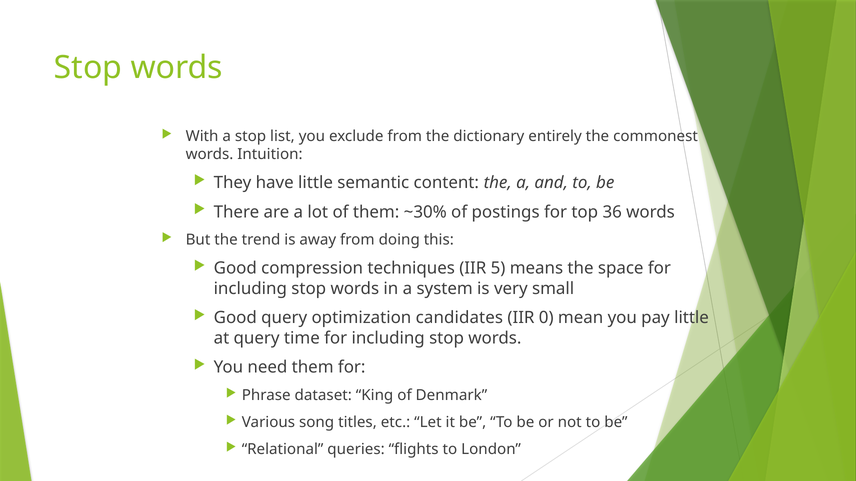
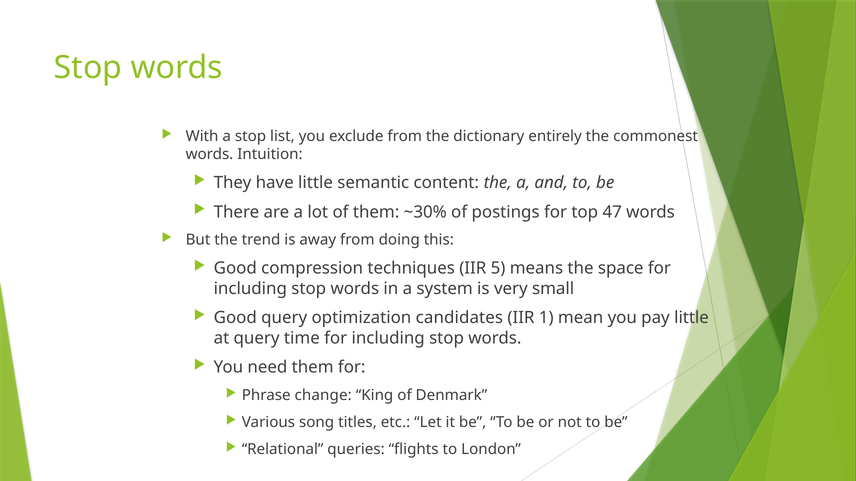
36: 36 -> 47
0: 0 -> 1
dataset: dataset -> change
